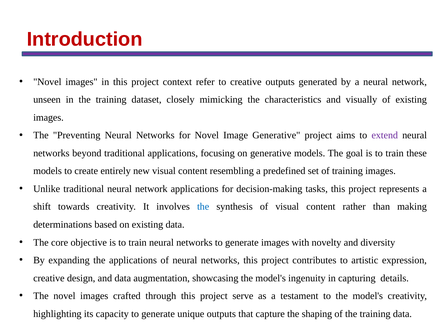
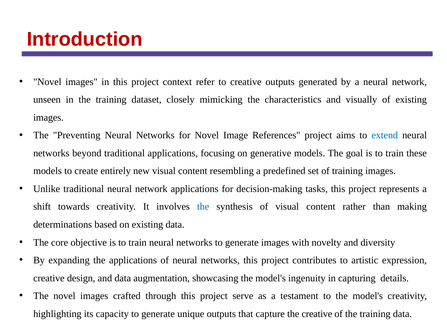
Image Generative: Generative -> References
extend colour: purple -> blue
the shaping: shaping -> creative
